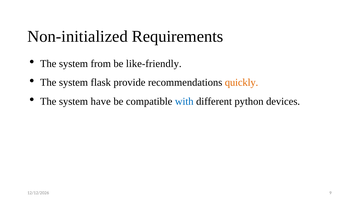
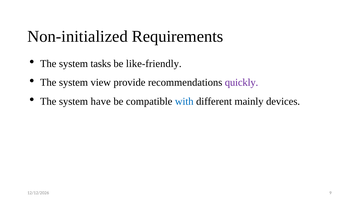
from: from -> tasks
flask: flask -> view
quickly colour: orange -> purple
python: python -> mainly
